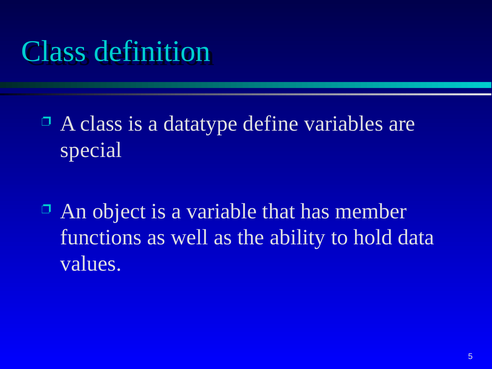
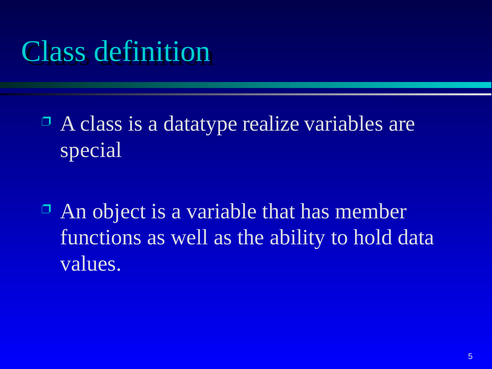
define: define -> realize
